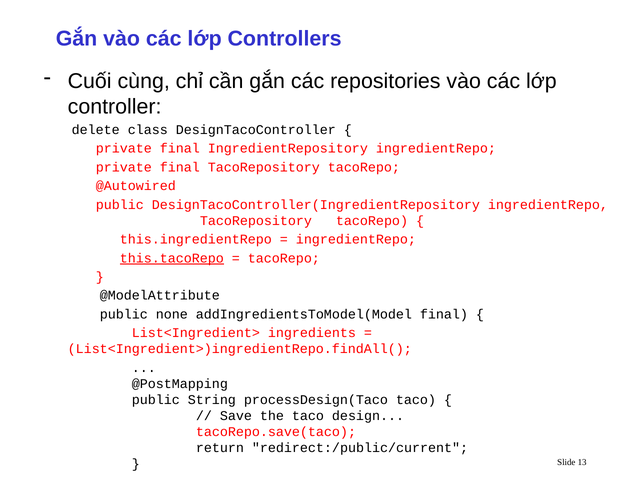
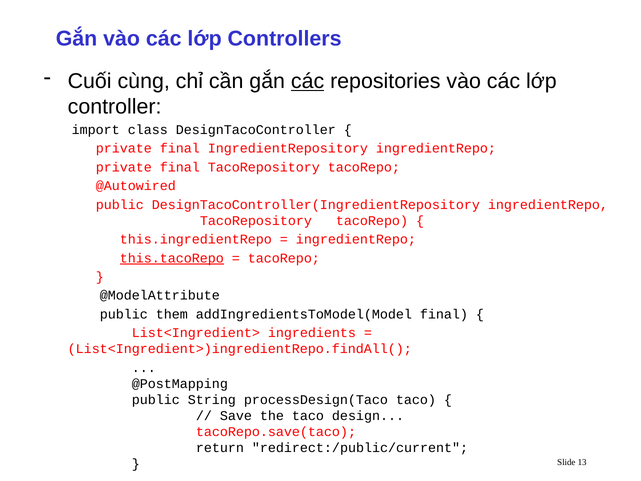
các at (308, 81) underline: none -> present
delete: delete -> import
none: none -> them
